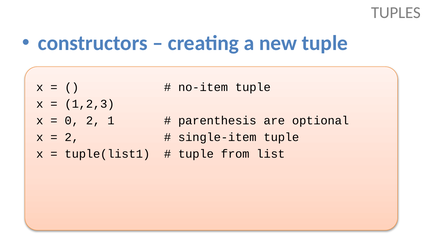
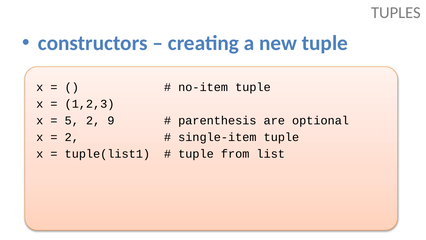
0: 0 -> 5
1: 1 -> 9
